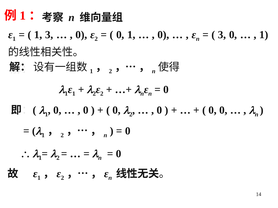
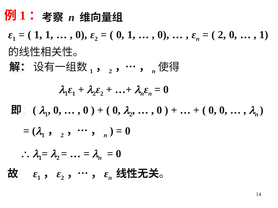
1 3: 3 -> 1
3 at (222, 35): 3 -> 2
